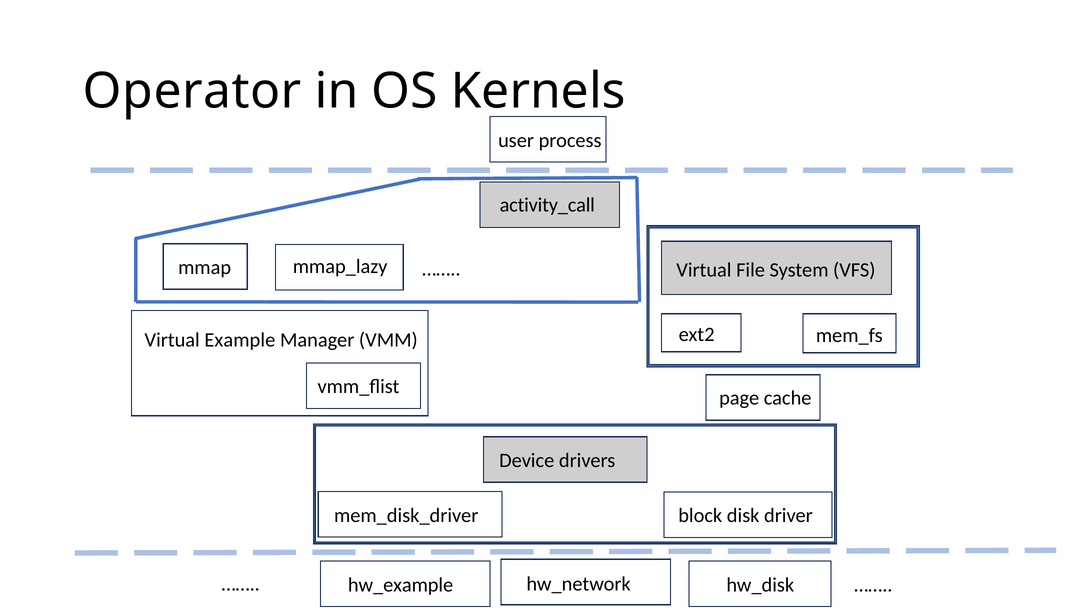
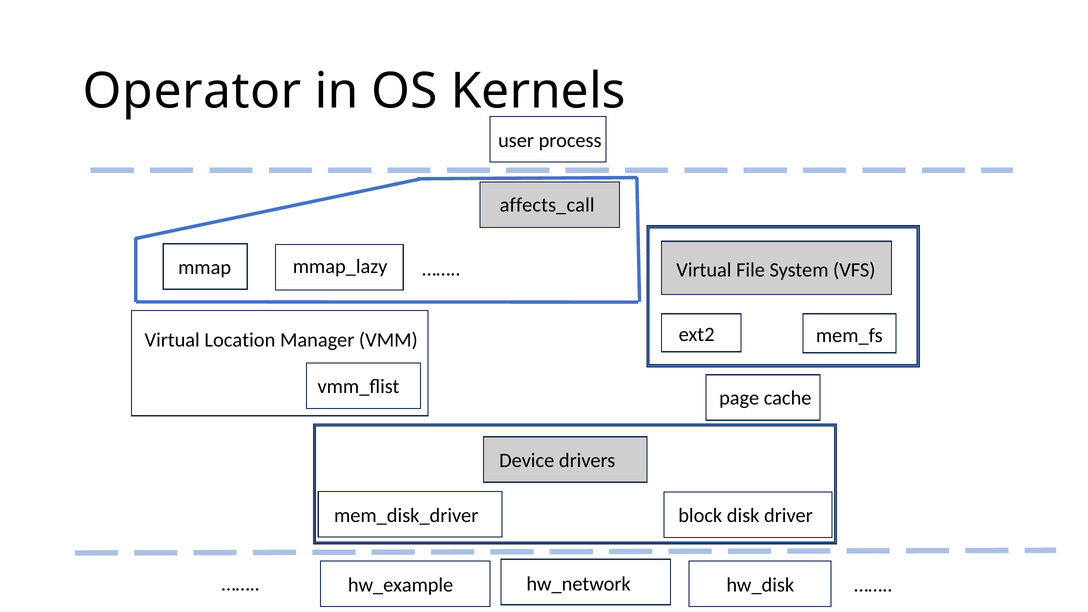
activity_call: activity_call -> affects_call
Example: Example -> Location
